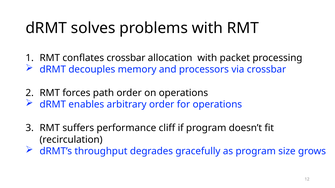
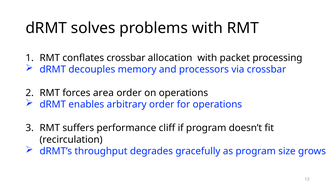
path: path -> area
